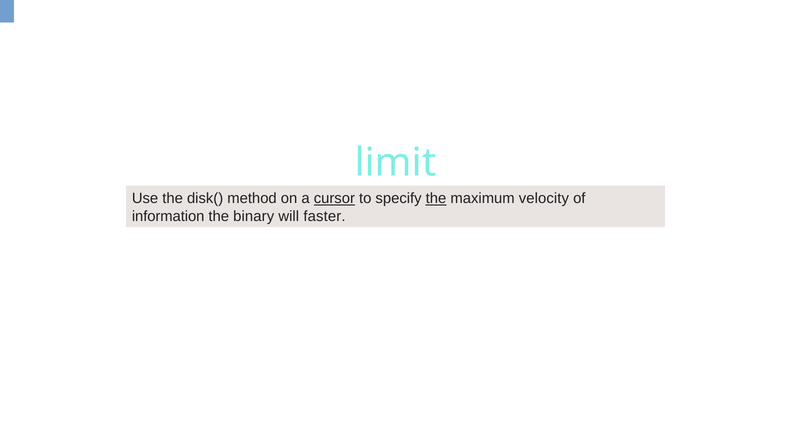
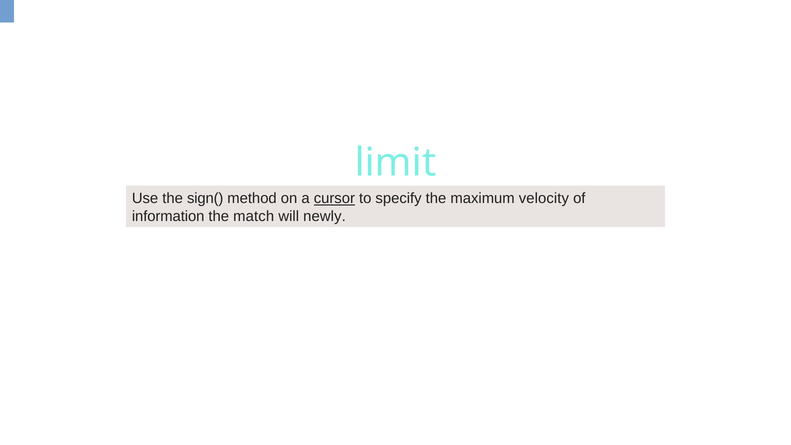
disk(: disk( -> sign(
the at (436, 199) underline: present -> none
binary: binary -> match
faster: faster -> newly
